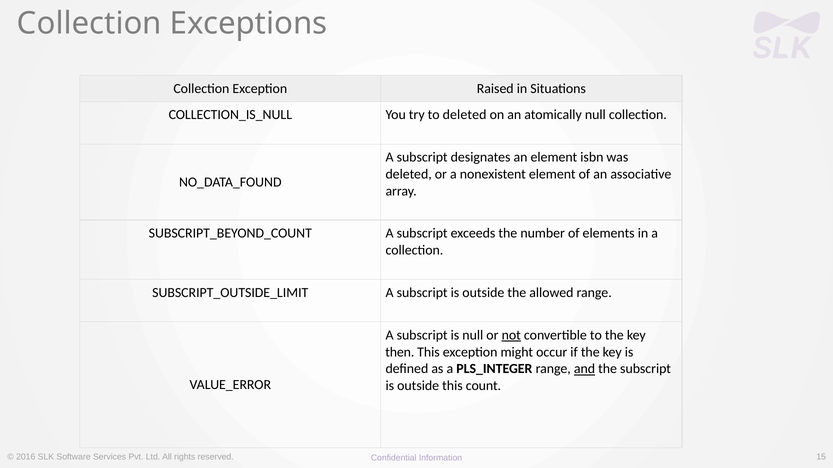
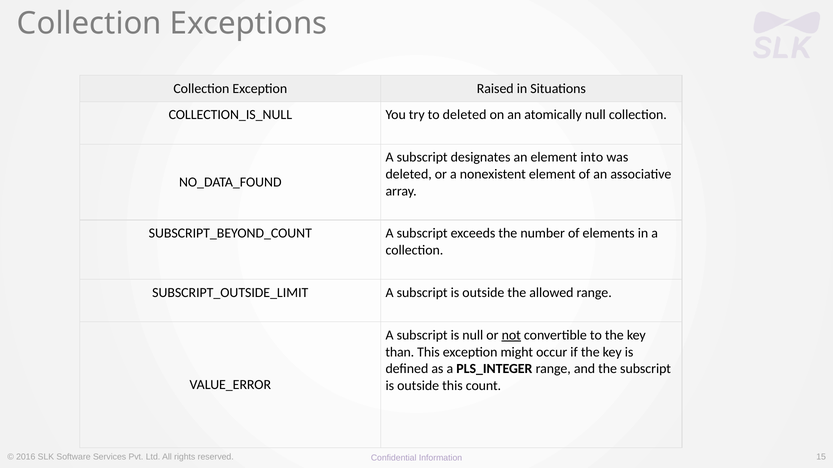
isbn: isbn -> into
then: then -> than
and underline: present -> none
